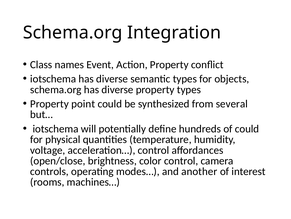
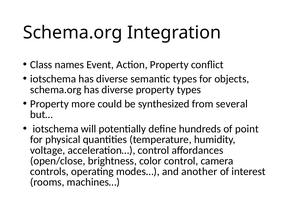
point: point -> more
of could: could -> point
